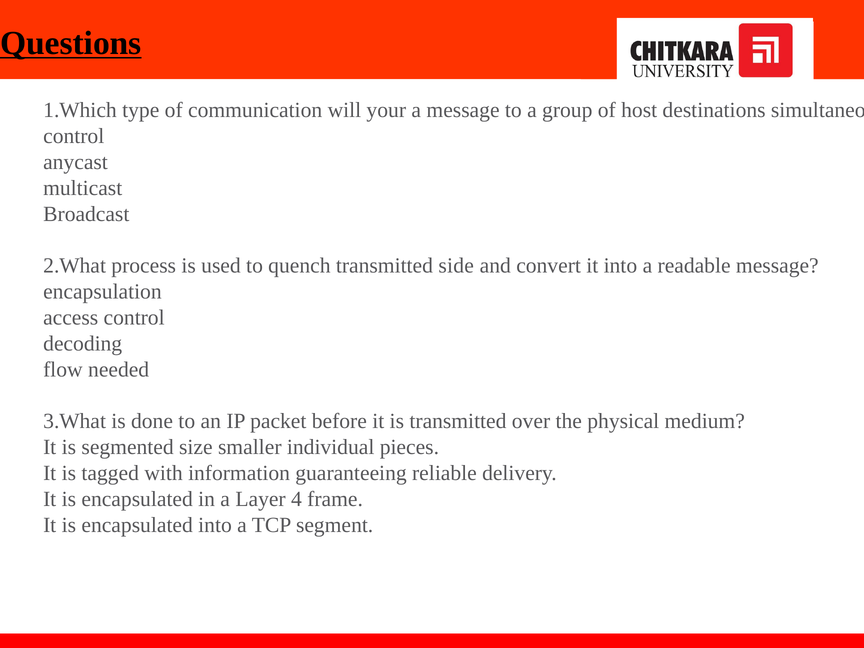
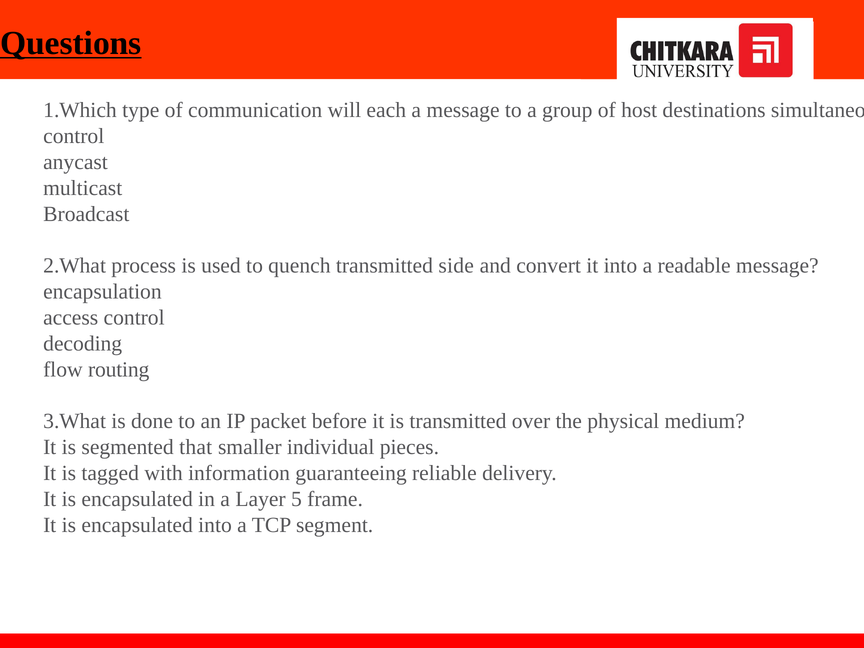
your: your -> each
needed: needed -> routing
size: size -> that
4: 4 -> 5
